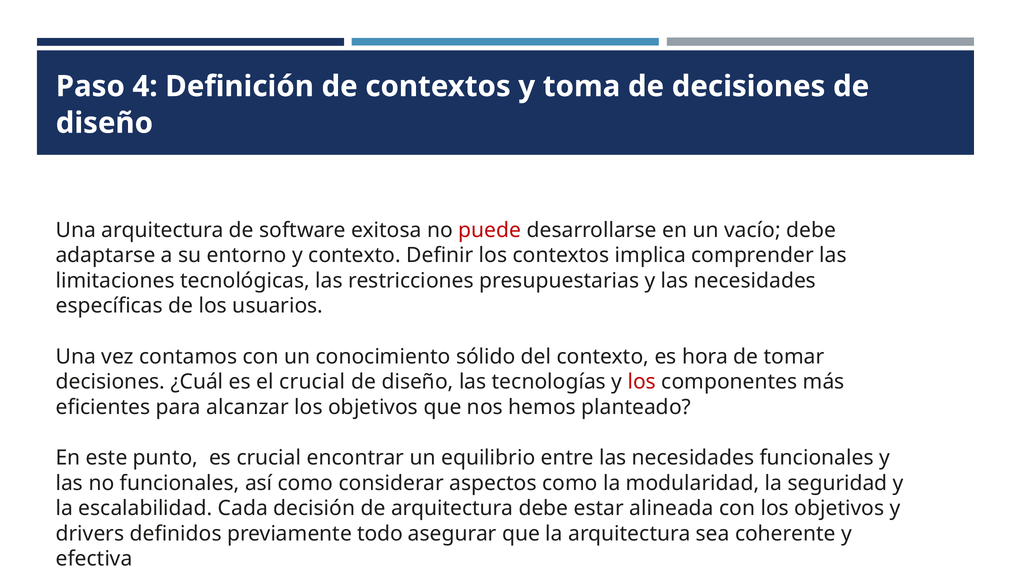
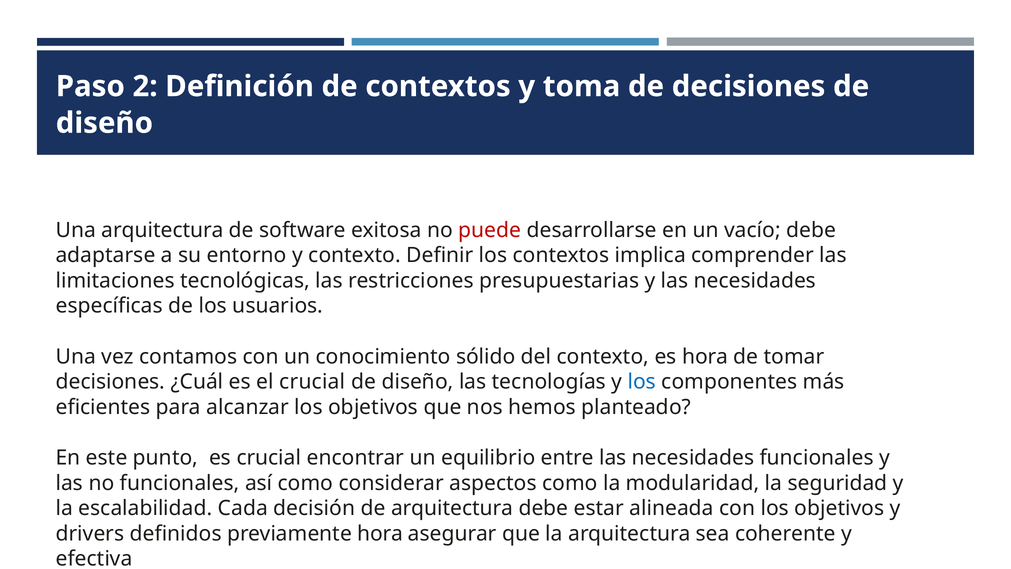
4: 4 -> 2
los at (642, 382) colour: red -> blue
previamente todo: todo -> hora
